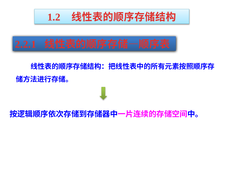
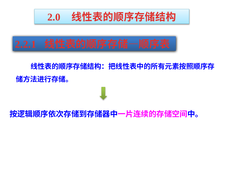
1.2: 1.2 -> 2.0
